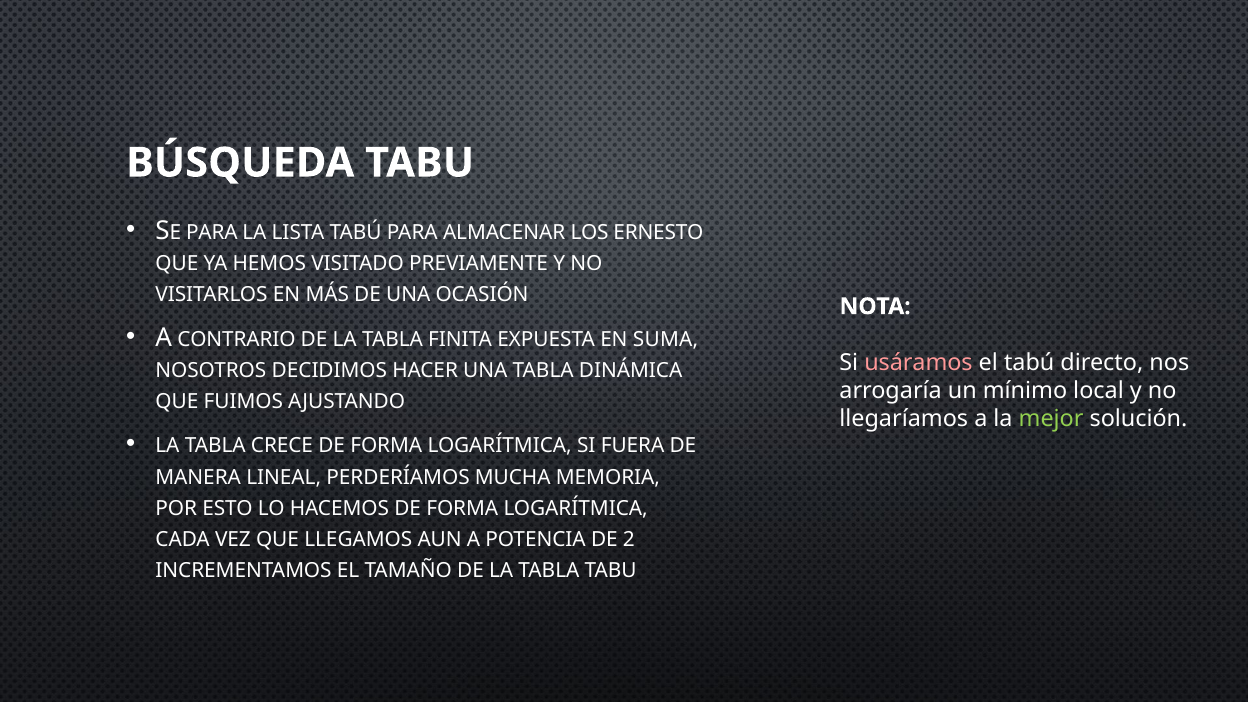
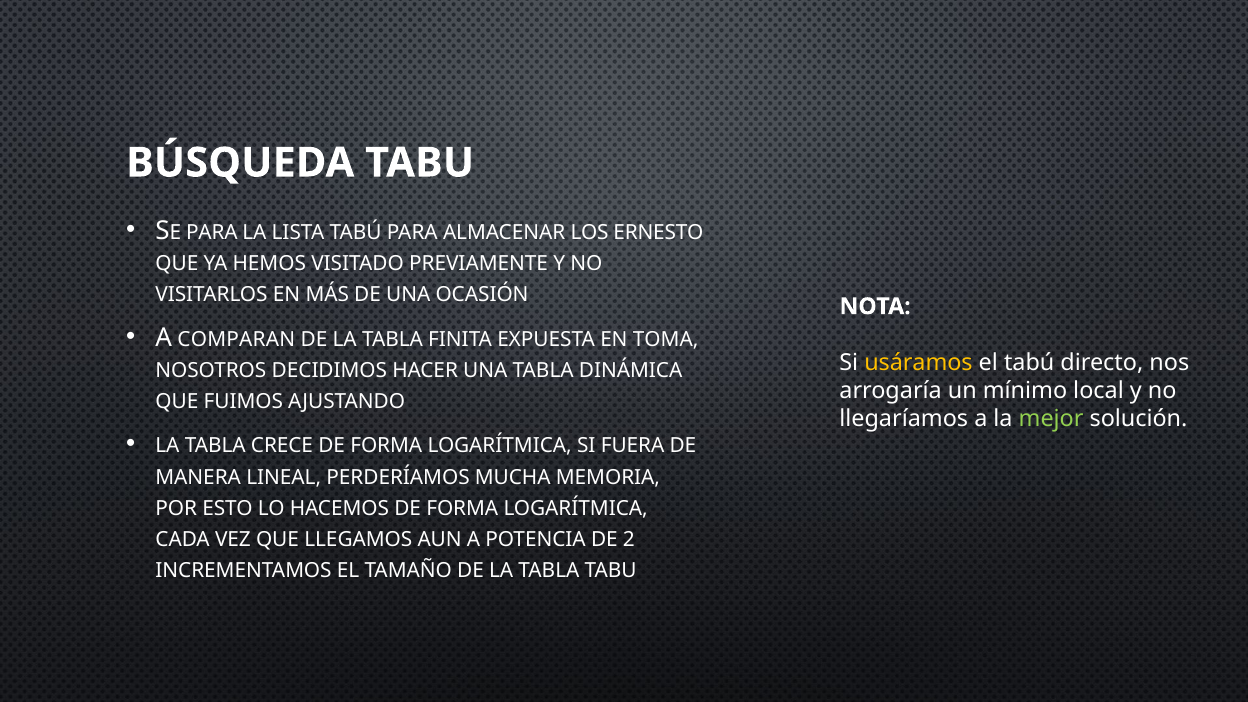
CONTRARIO: CONTRARIO -> COMPARAN
SUMA: SUMA -> TOMA
usáramos colour: pink -> yellow
